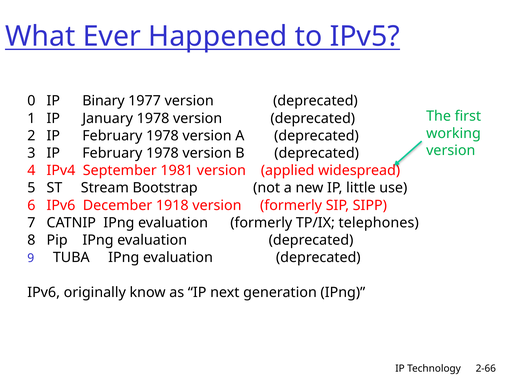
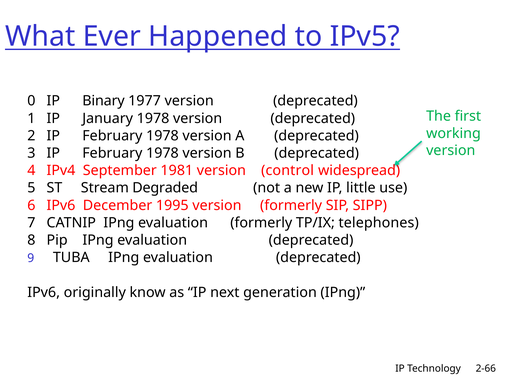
applied: applied -> control
Bootstrap: Bootstrap -> Degraded
1918: 1918 -> 1995
